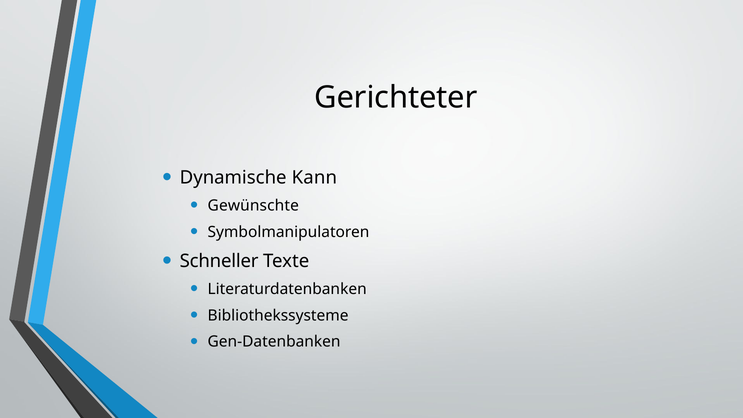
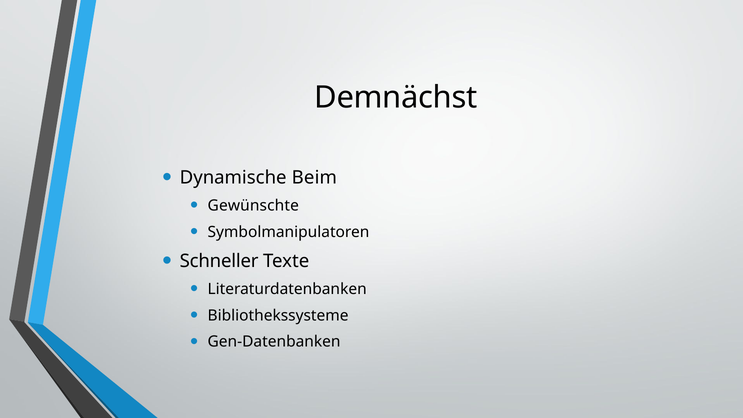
Gerichteter: Gerichteter -> Demnächst
Kann: Kann -> Beim
